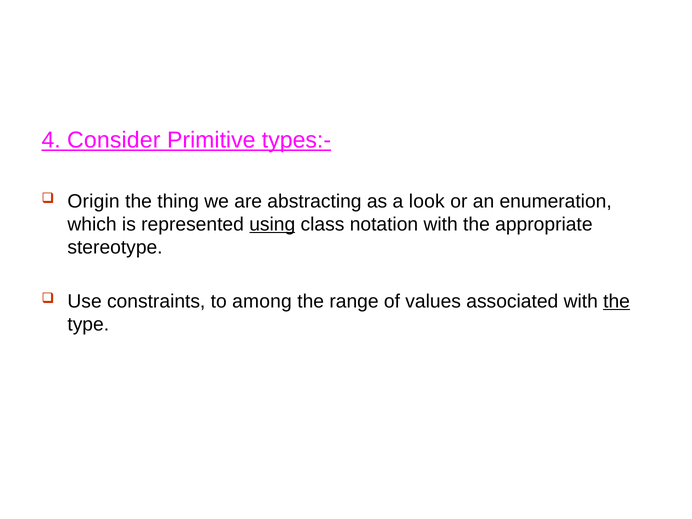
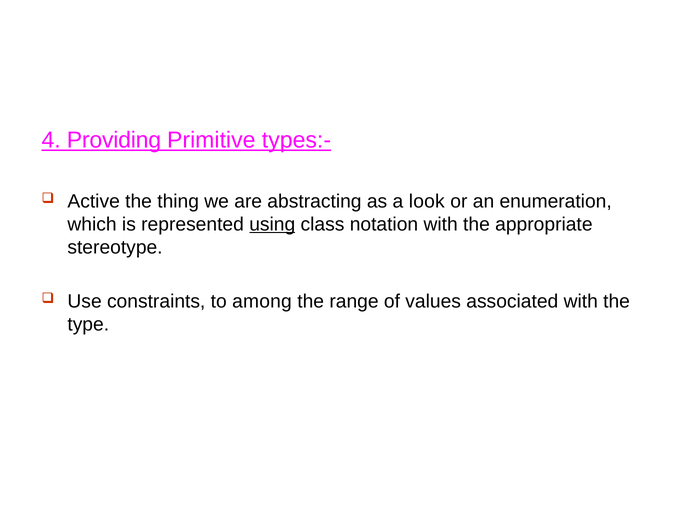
Consider: Consider -> Providing
Origin: Origin -> Active
the at (617, 301) underline: present -> none
